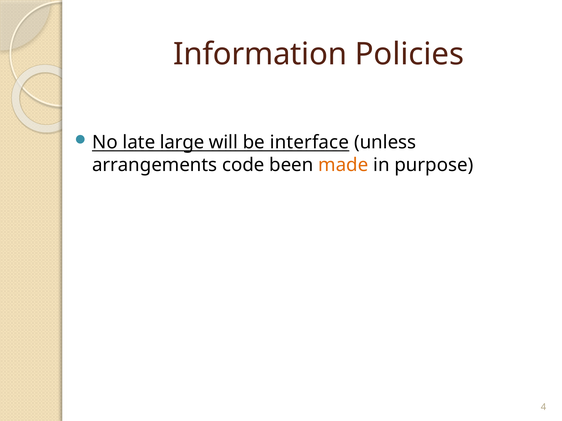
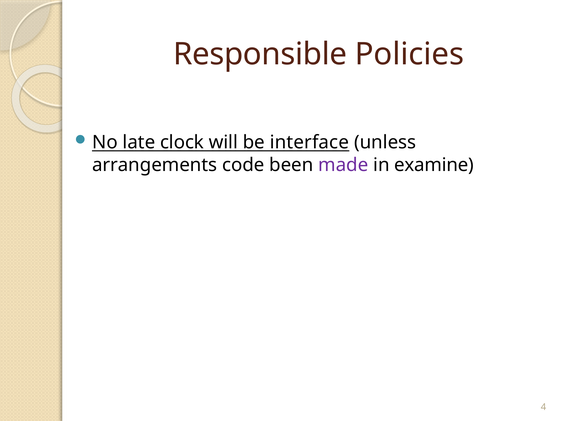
Information: Information -> Responsible
large: large -> clock
made colour: orange -> purple
purpose: purpose -> examine
